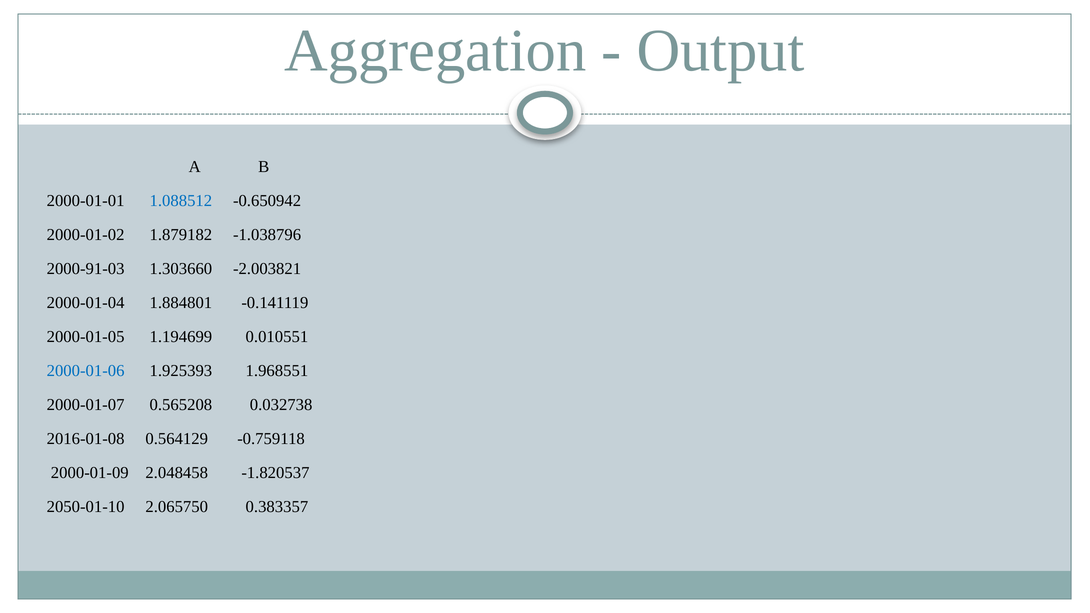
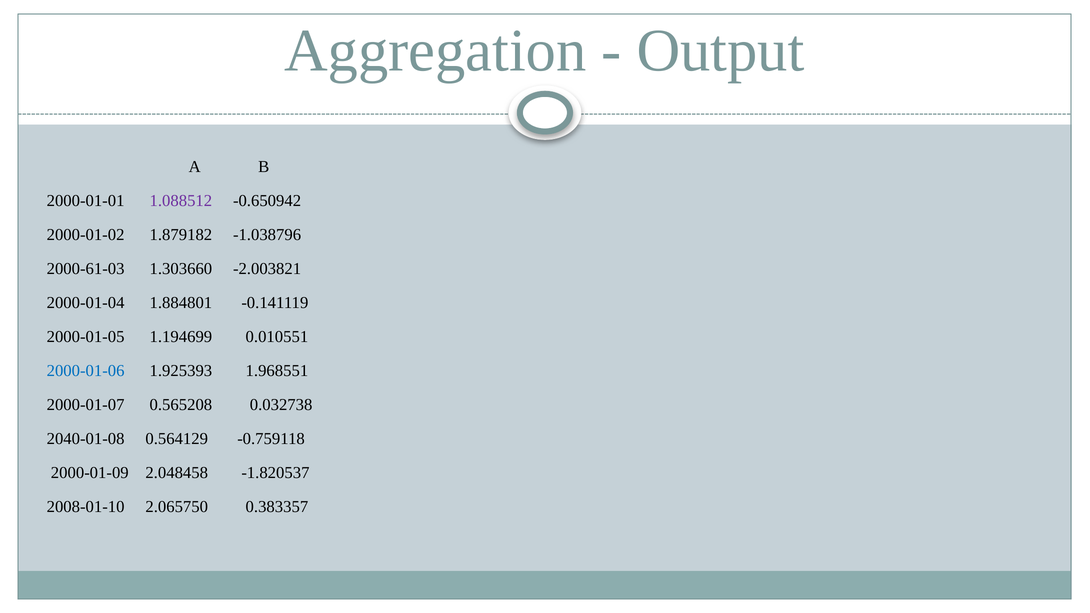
1.088512 colour: blue -> purple
2000-91-03: 2000-91-03 -> 2000-61-03
2016-01-08: 2016-01-08 -> 2040-01-08
2050-01-10: 2050-01-10 -> 2008-01-10
